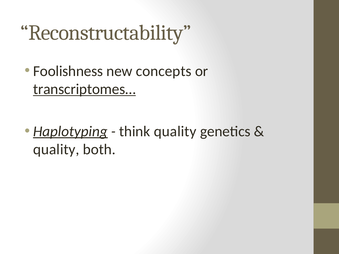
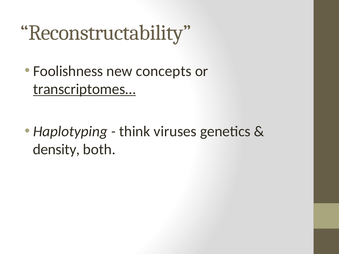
Haplotyping underline: present -> none
think quality: quality -> viruses
quality at (56, 150): quality -> density
